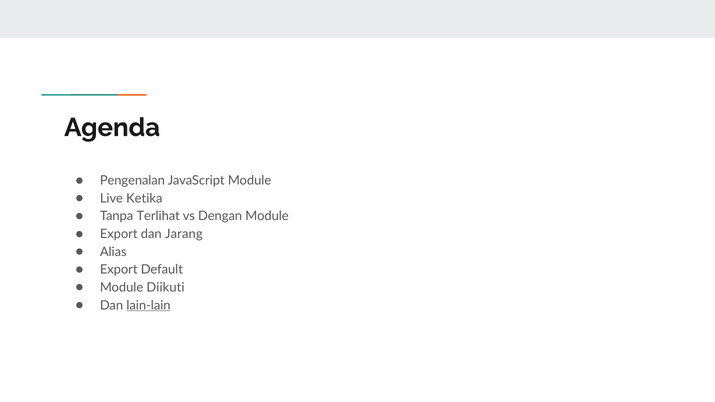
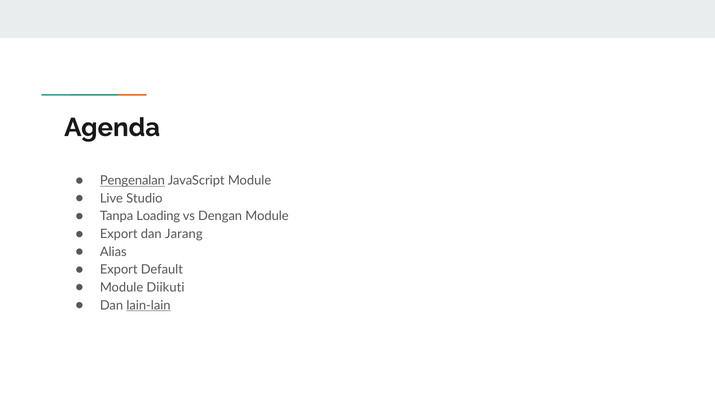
Pengenalan underline: none -> present
Ketika: Ketika -> Studio
Terlihat: Terlihat -> Loading
